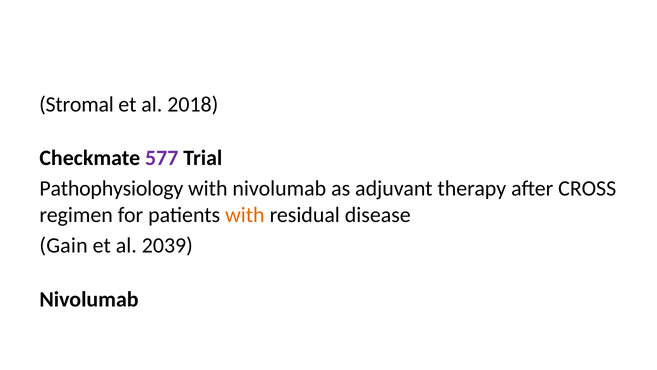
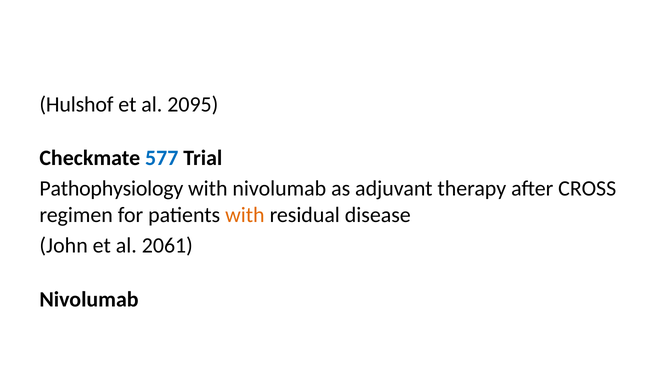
Stromal: Stromal -> Hulshof
2018: 2018 -> 2095
577 colour: purple -> blue
Gain: Gain -> John
2039: 2039 -> 2061
